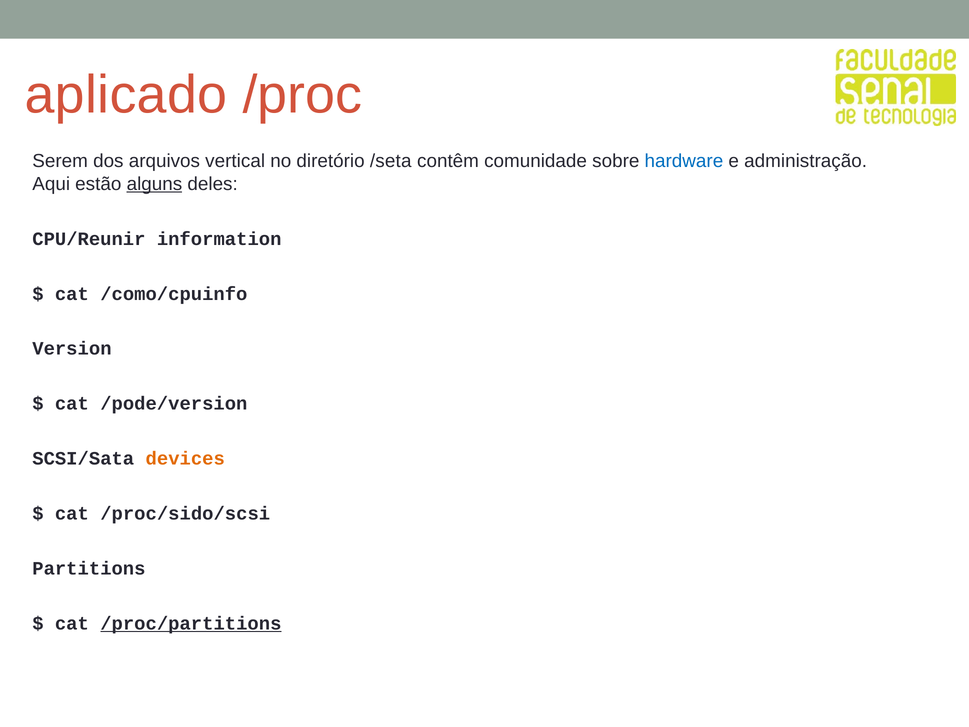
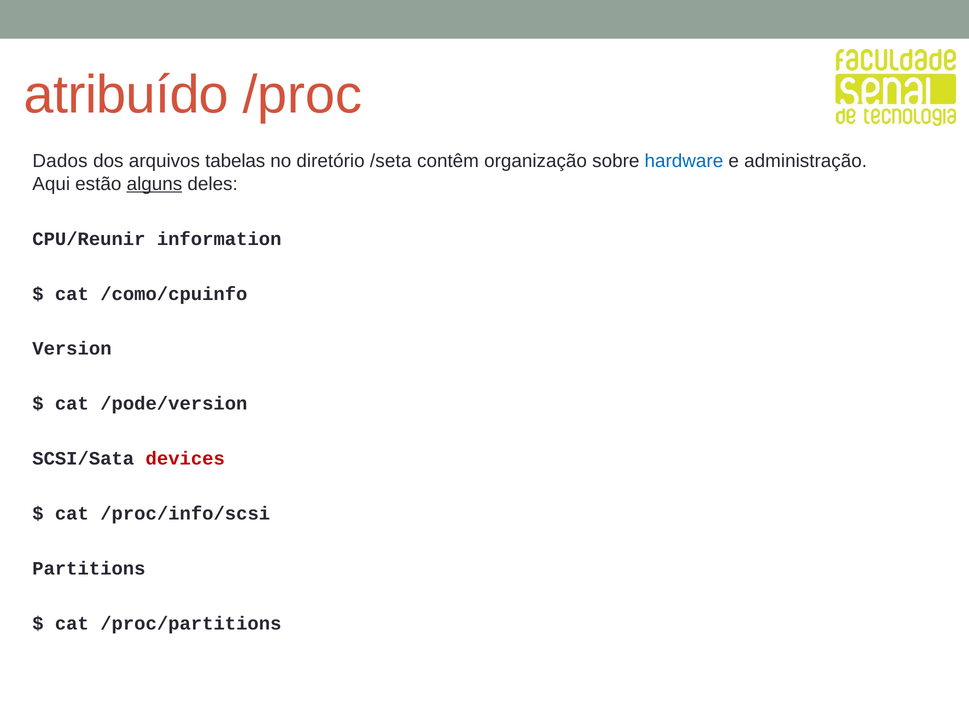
aplicado: aplicado -> atribuído
Serem: Serem -> Dados
vertical: vertical -> tabelas
comunidade: comunidade -> organização
devices colour: orange -> red
/proc/sido/scsi: /proc/sido/scsi -> /proc/info/scsi
/proc/partitions underline: present -> none
